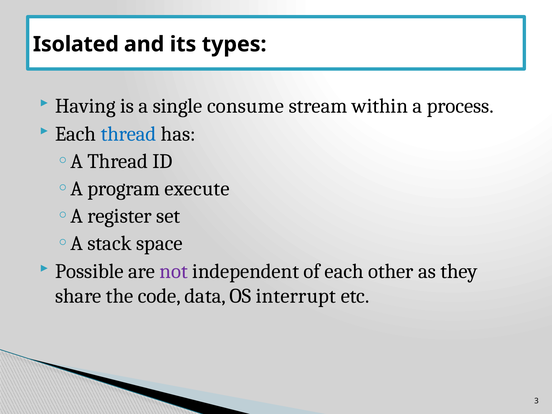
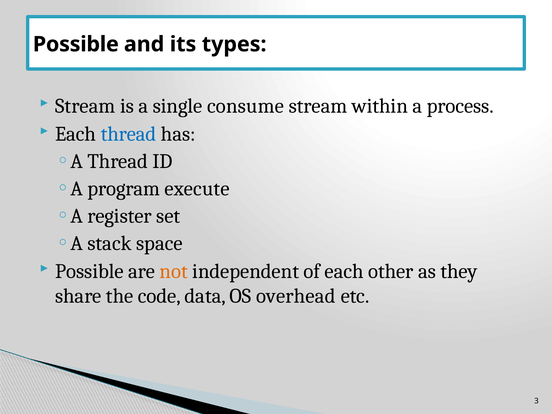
Isolated at (76, 44): Isolated -> Possible
Having at (85, 106): Having -> Stream
not colour: purple -> orange
interrupt: interrupt -> overhead
